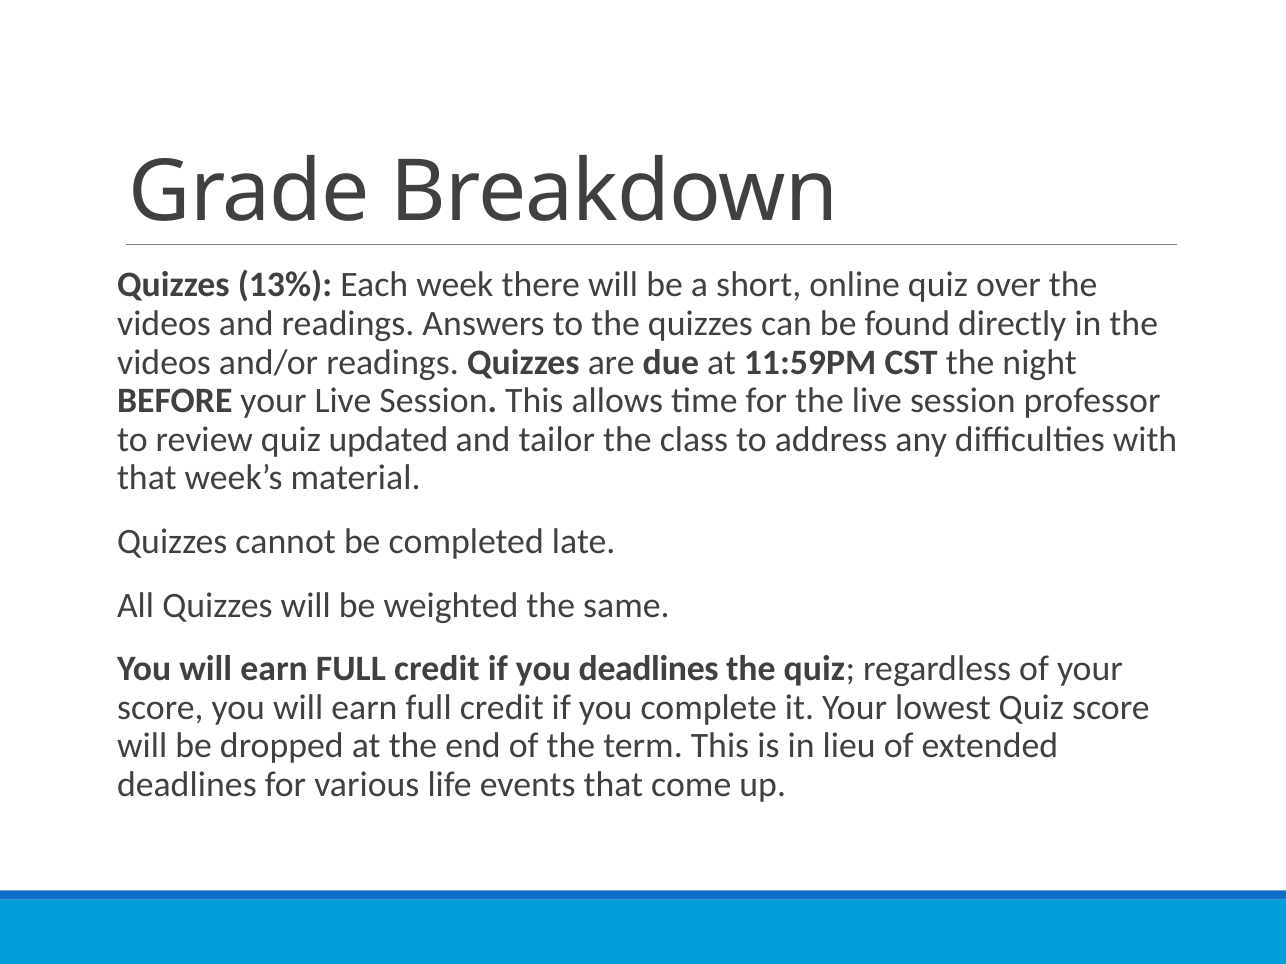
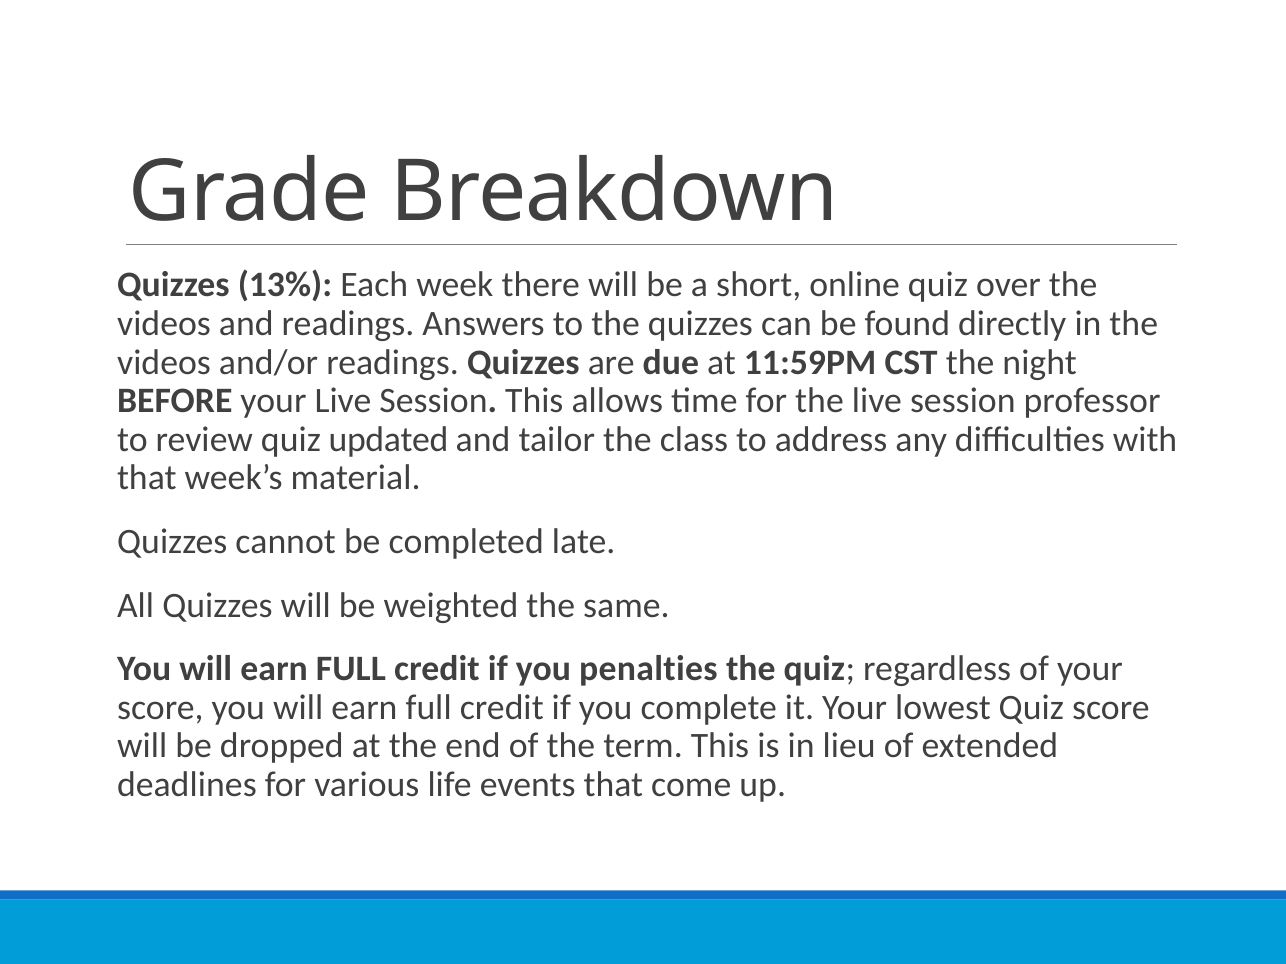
you deadlines: deadlines -> penalties
